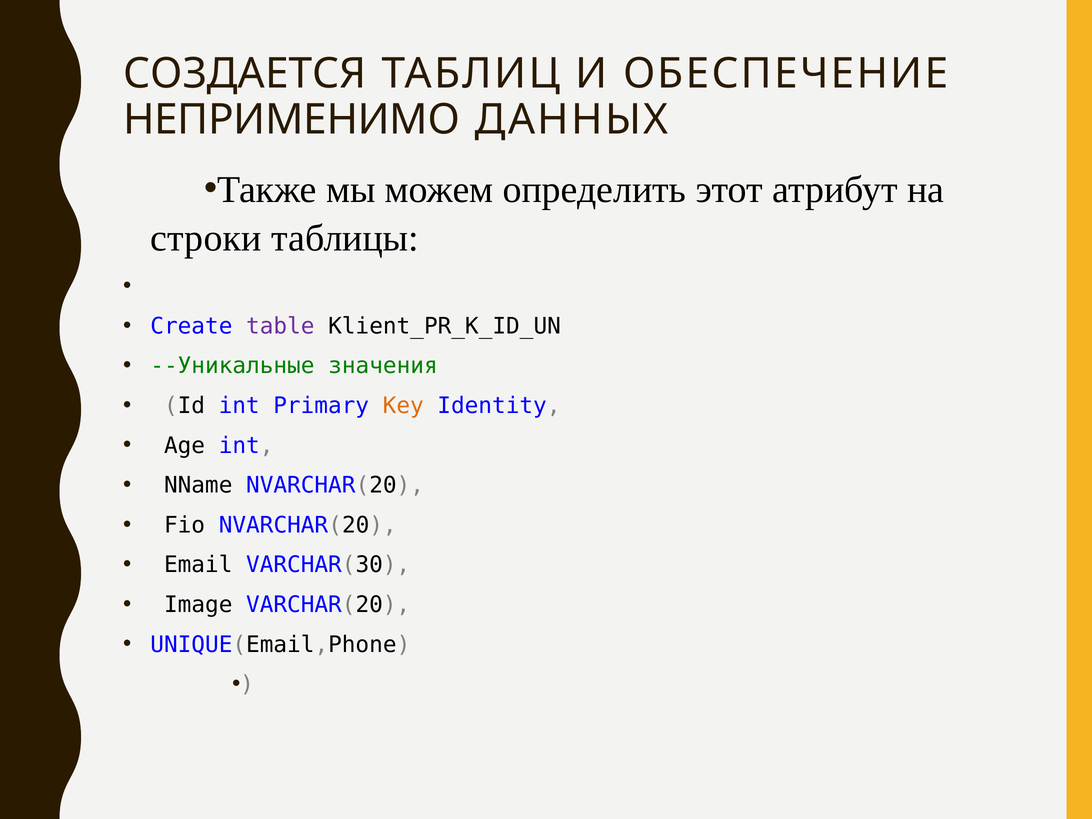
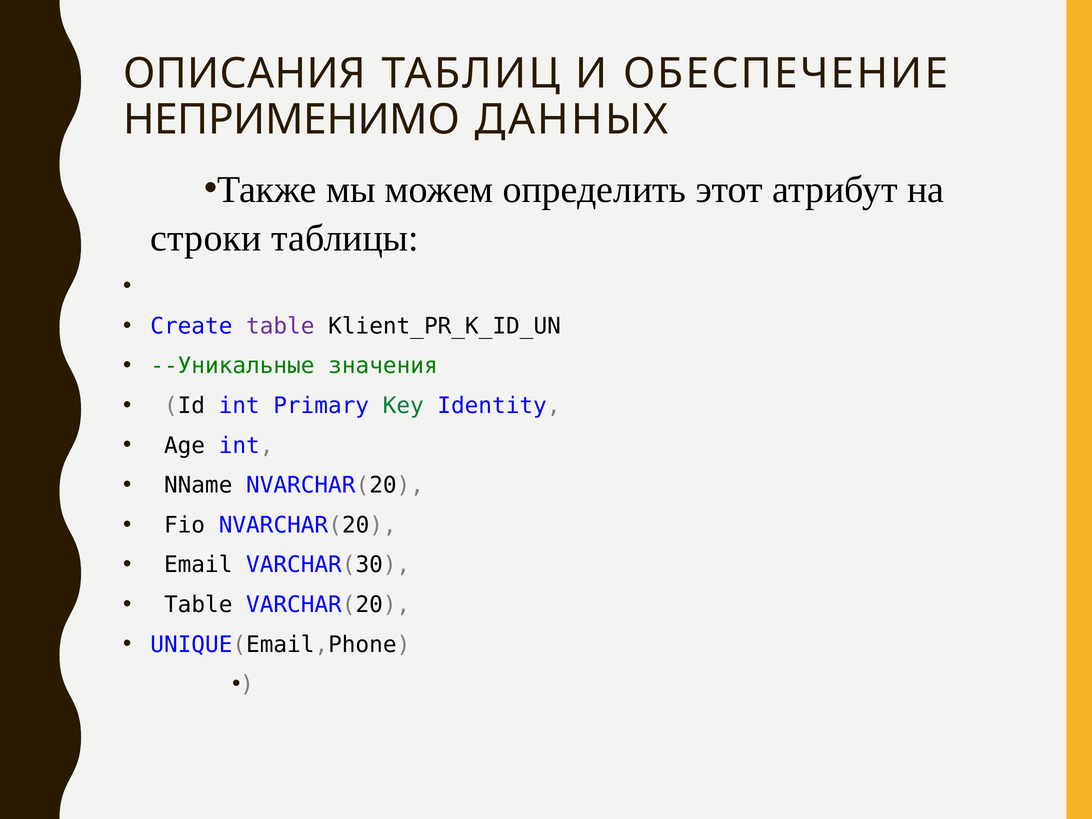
СОЗДАЕТСЯ: СОЗДАЕТСЯ -> ОПИСАНИЯ
Key colour: orange -> green
Image at (198, 605): Image -> Table
